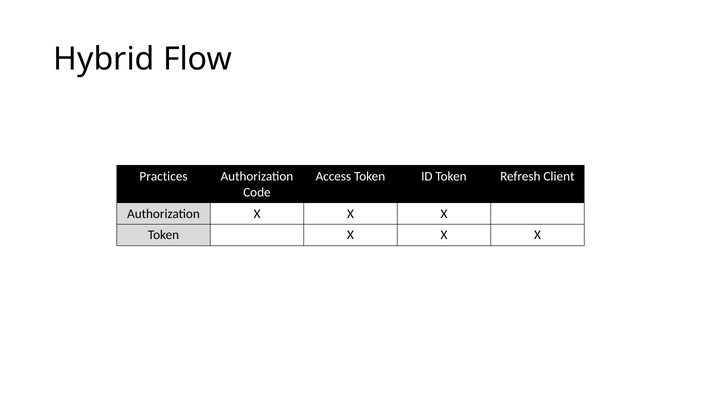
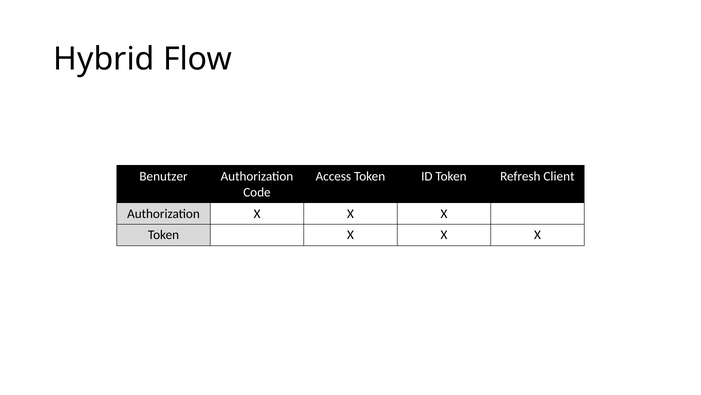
Practices: Practices -> Benutzer
